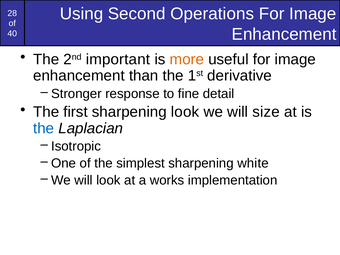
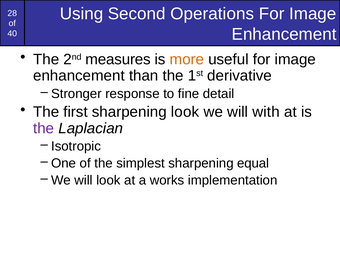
important: important -> measures
size: size -> with
the at (44, 128) colour: blue -> purple
white: white -> equal
